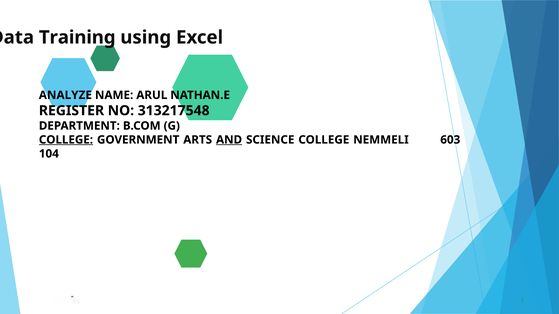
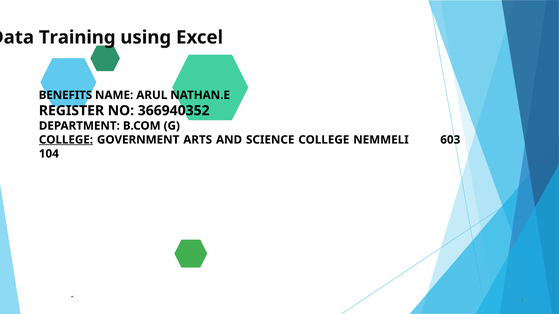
ANALYZE: ANALYZE -> BENEFITS
313217548: 313217548 -> 366940352
AND underline: present -> none
